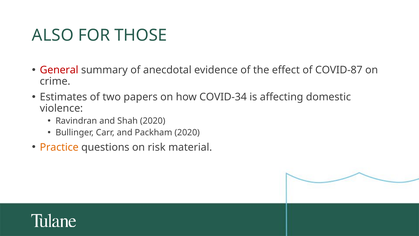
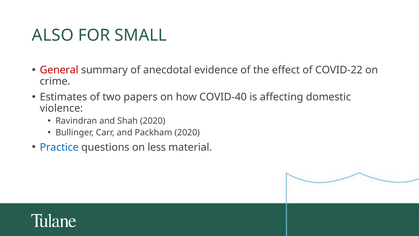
THOSE: THOSE -> SMALL
COVID-87: COVID-87 -> COVID-22
COVID-34: COVID-34 -> COVID-40
Practice colour: orange -> blue
risk: risk -> less
